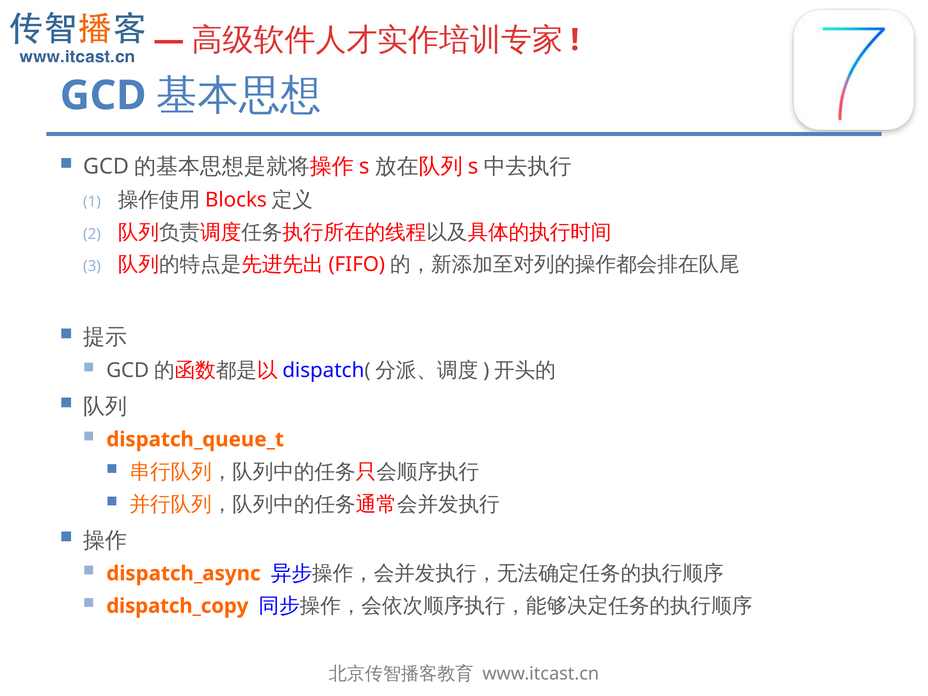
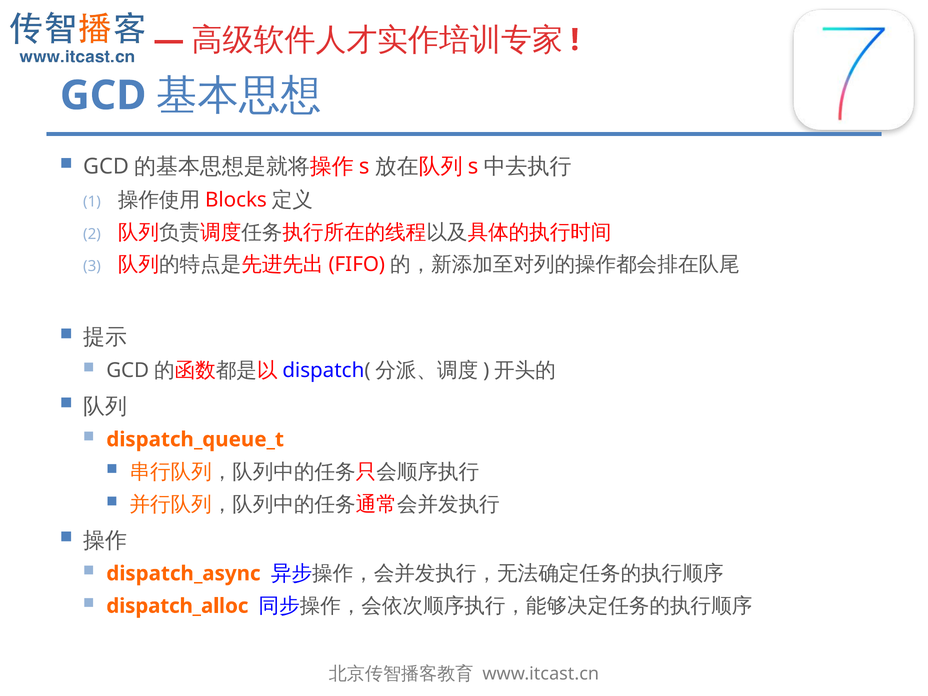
dispatch_copy: dispatch_copy -> dispatch_alloc
